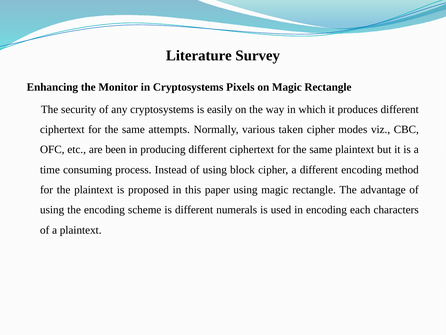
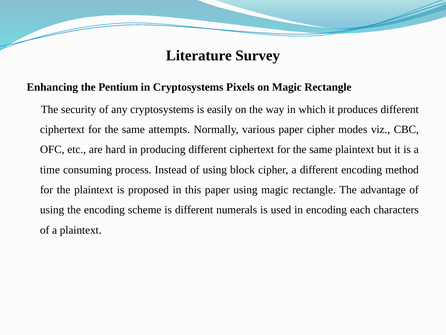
Monitor: Monitor -> Pentium
various taken: taken -> paper
been: been -> hard
